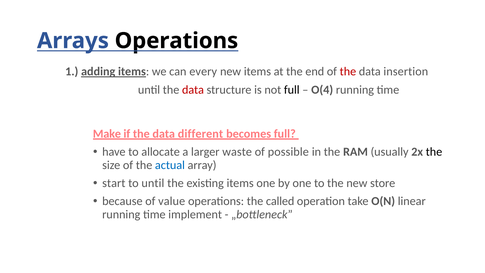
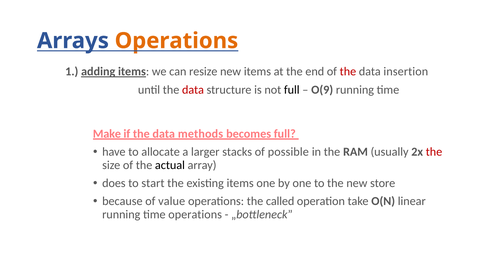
Operations at (176, 41) colour: black -> orange
every: every -> resize
O(4: O(4 -> O(9
different: different -> methods
waste: waste -> stacks
the at (434, 152) colour: black -> red
actual colour: blue -> black
start: start -> does
to until: until -> start
time implement: implement -> operations
